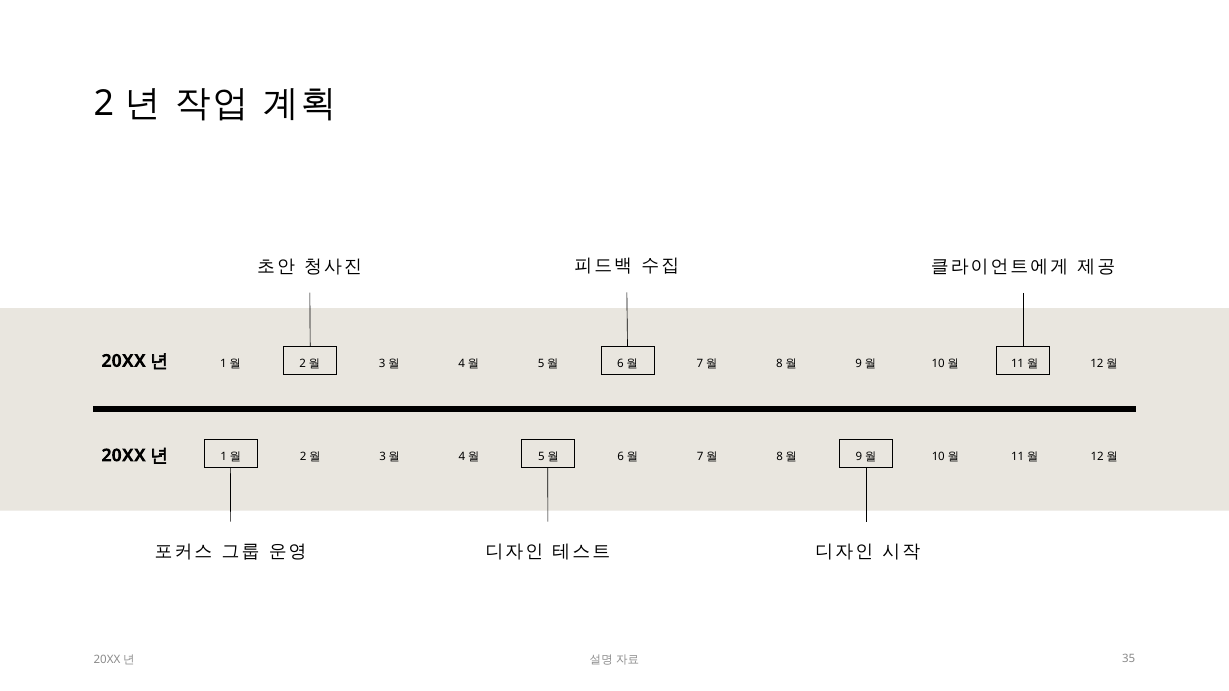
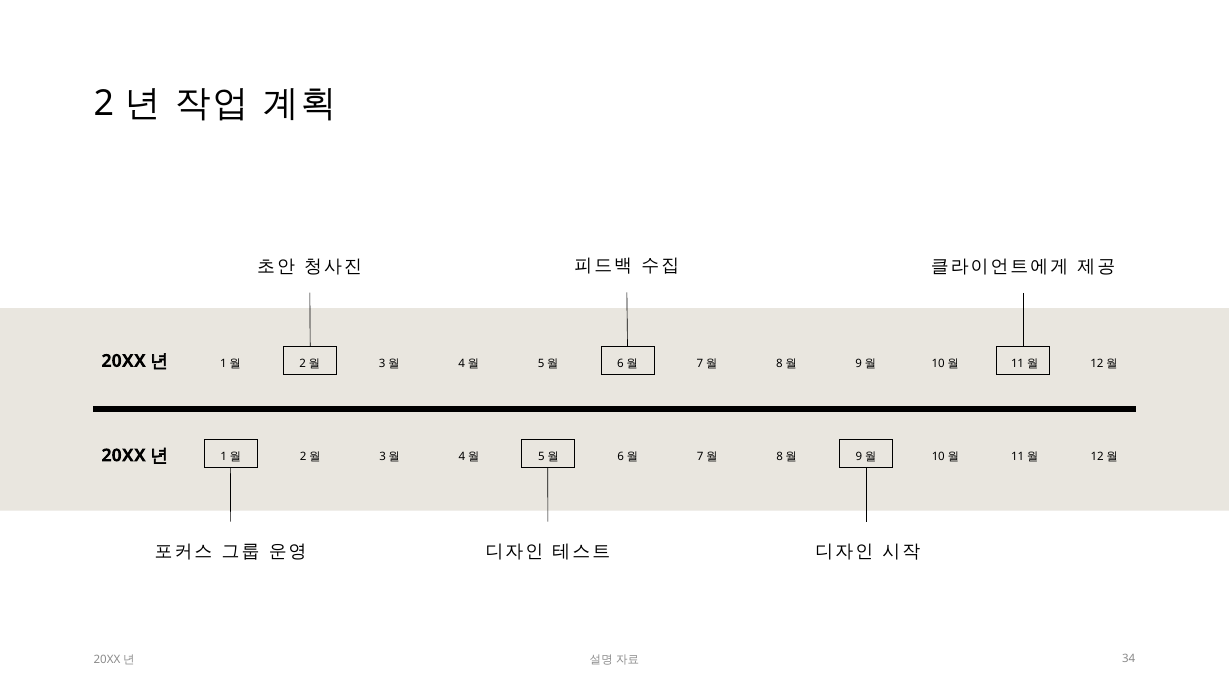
35: 35 -> 34
